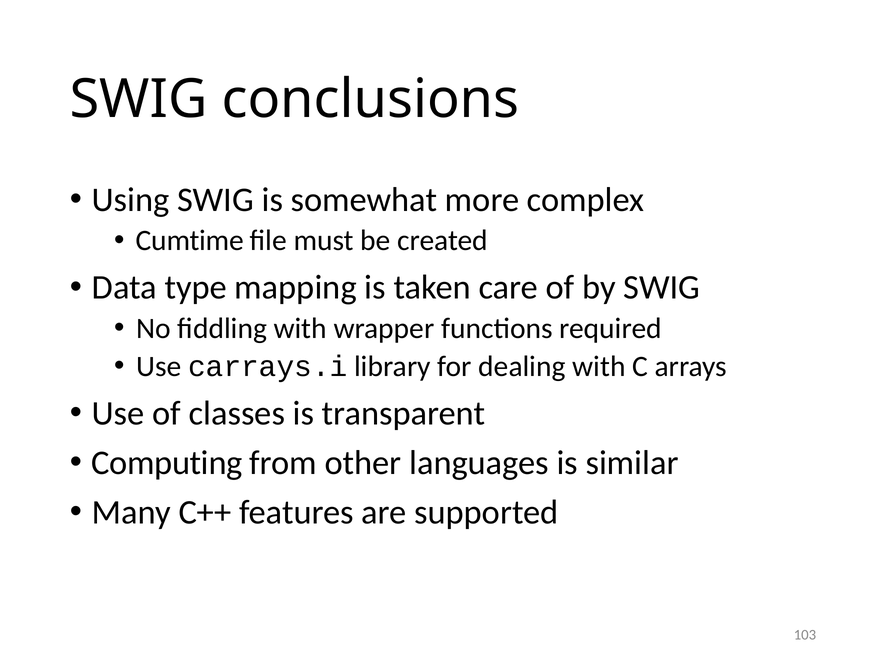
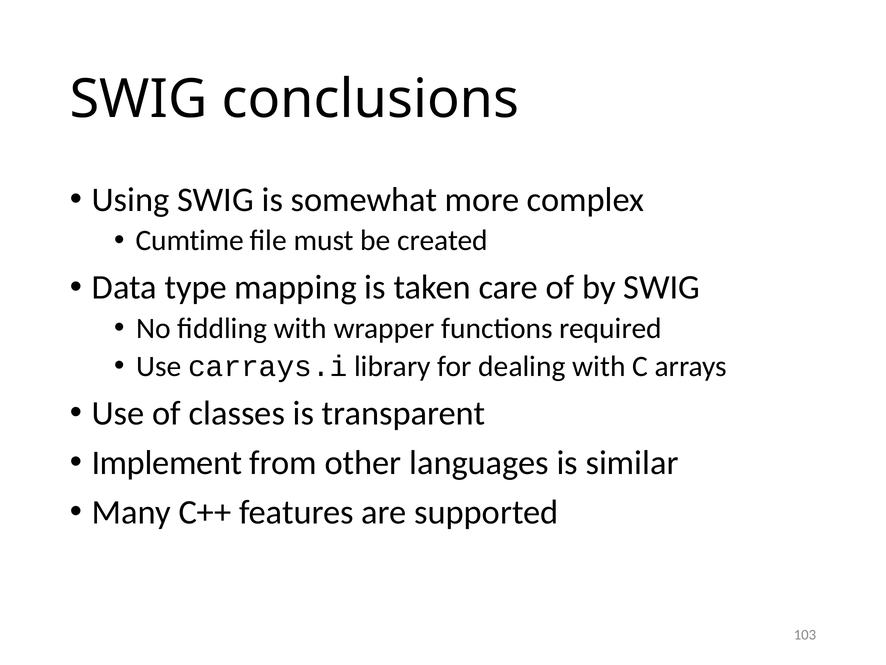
Computing: Computing -> Implement
